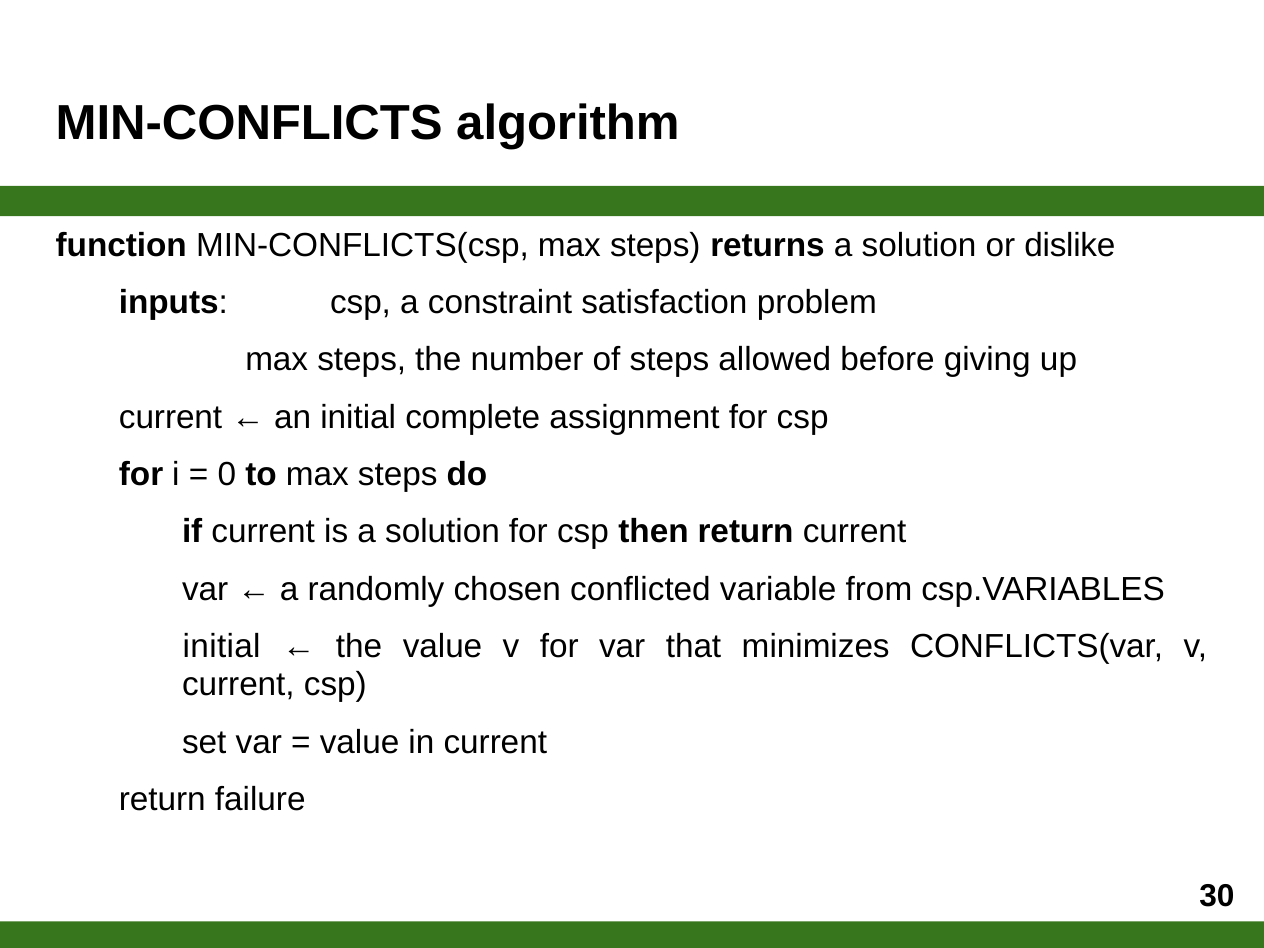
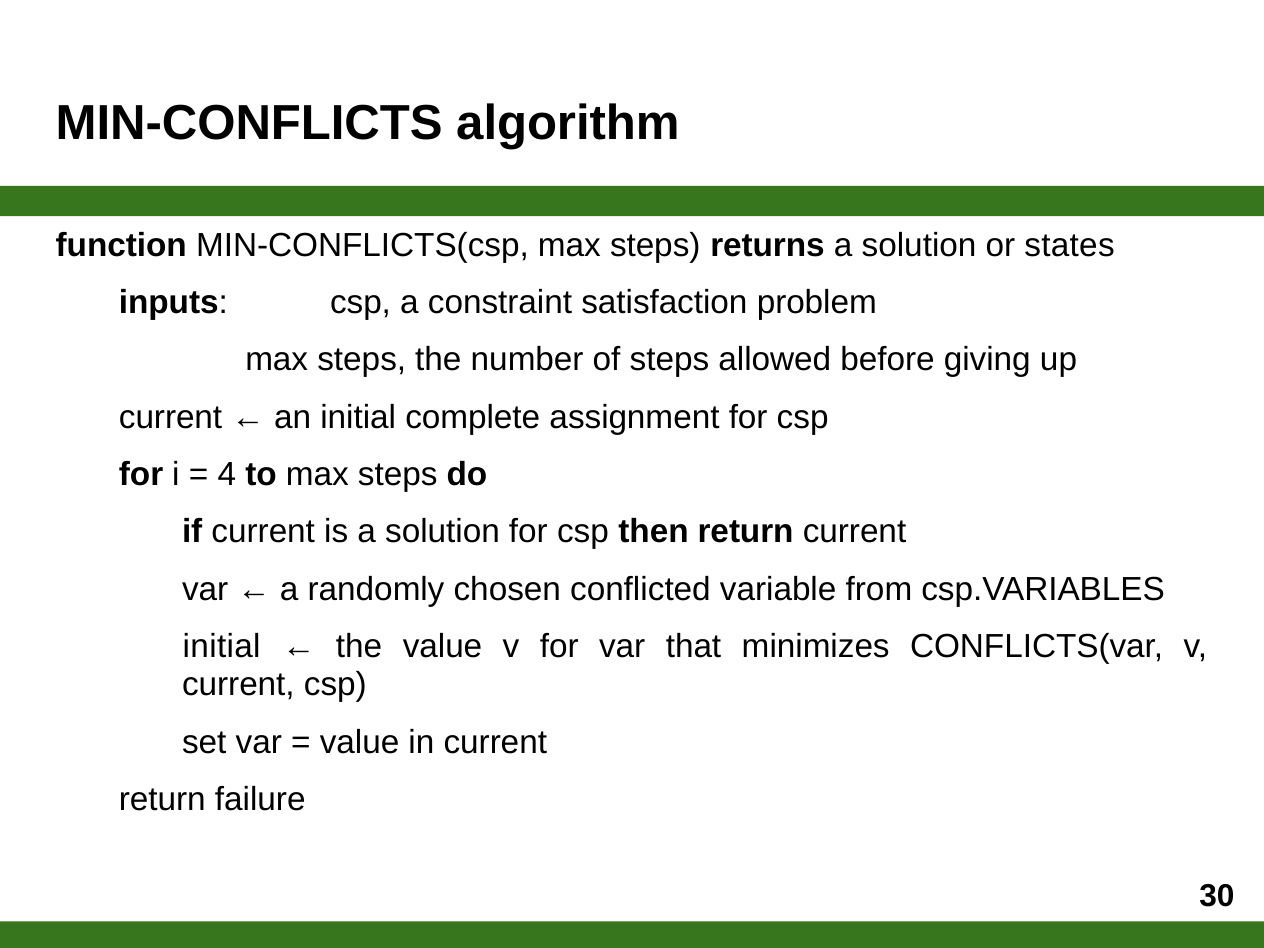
dislike: dislike -> states
0: 0 -> 4
